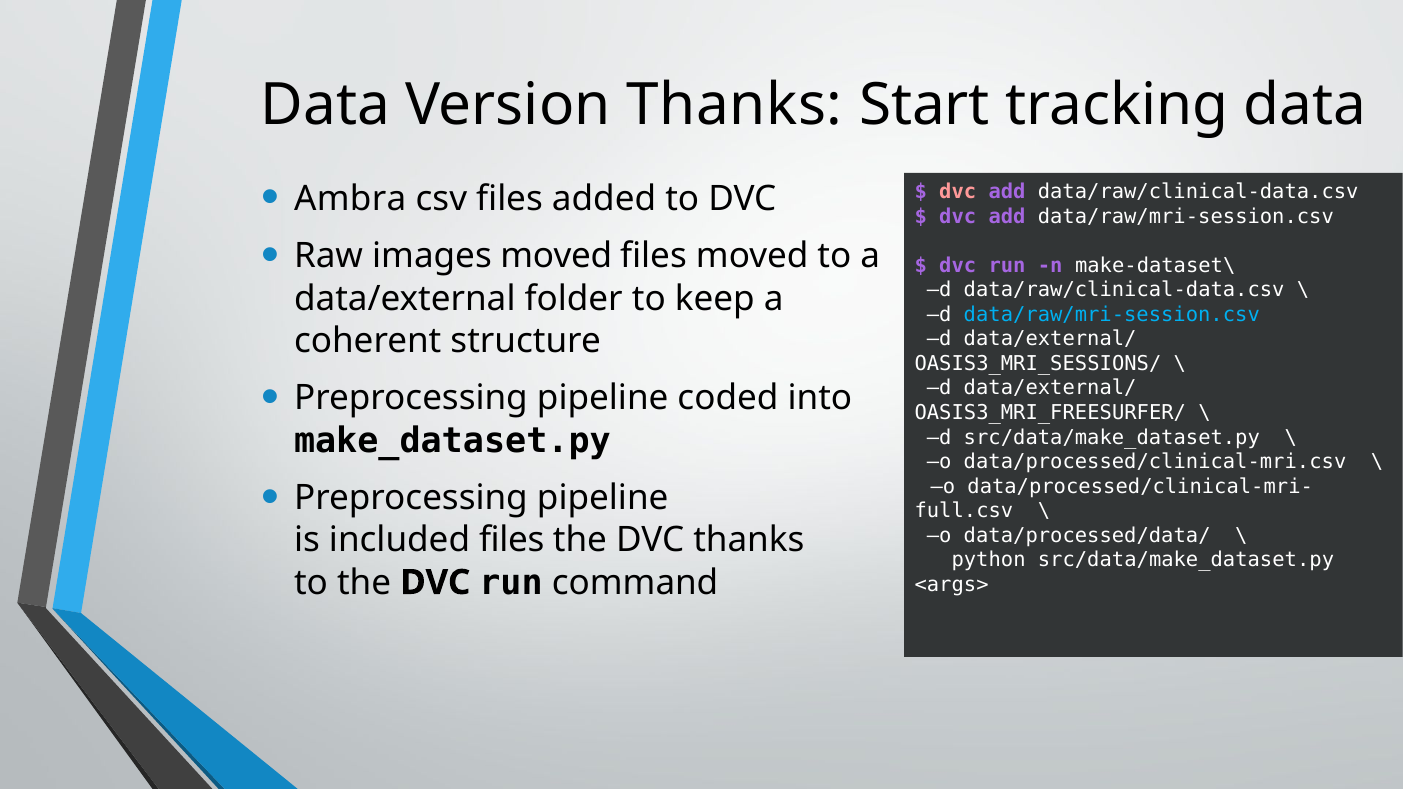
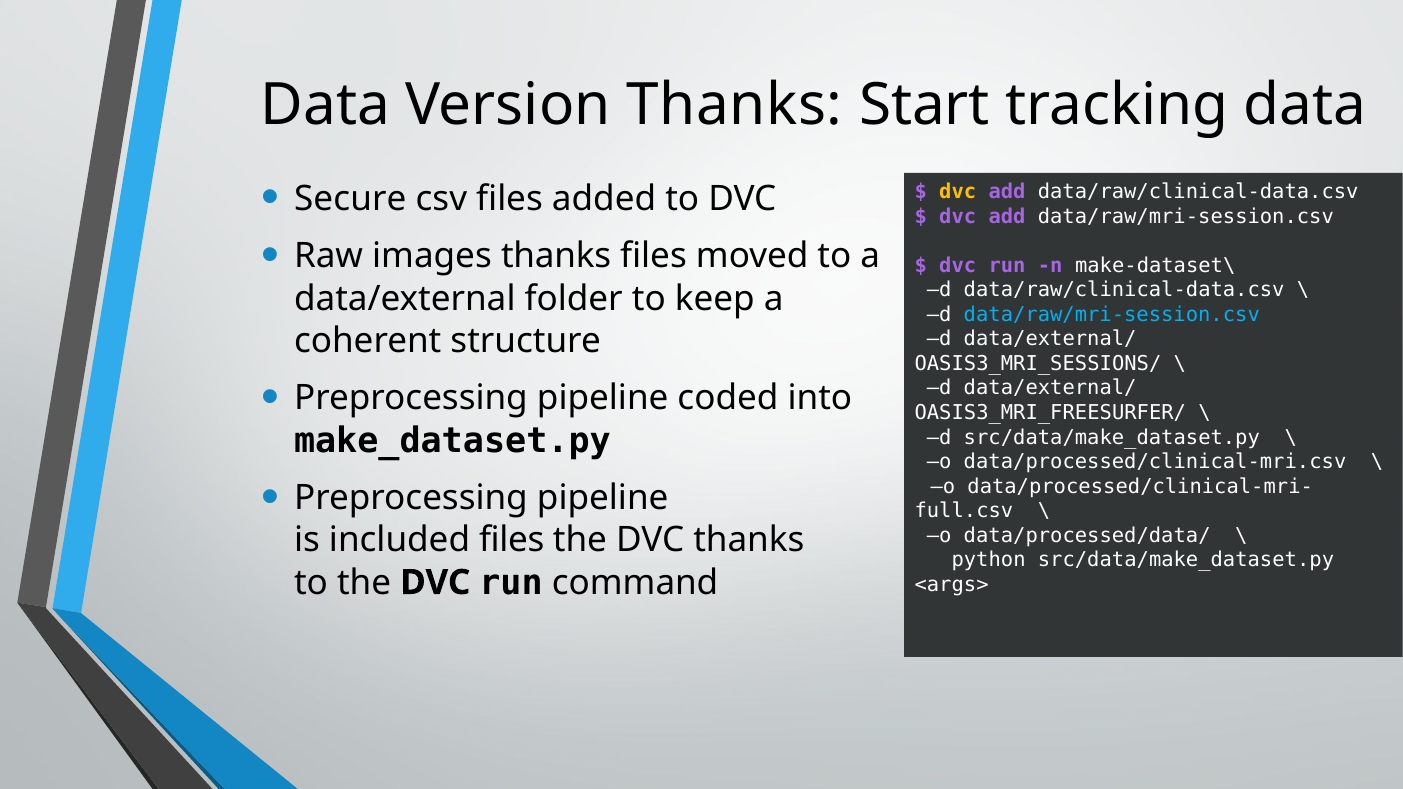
Ambra: Ambra -> Secure
dvc at (958, 192) colour: pink -> yellow
images moved: moved -> thanks
